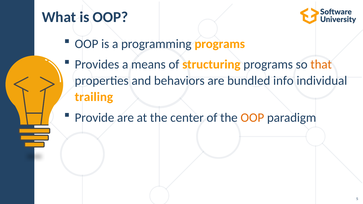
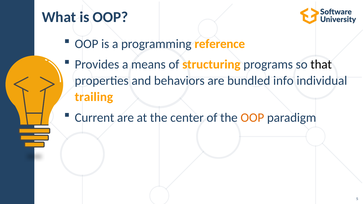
programming programs: programs -> reference
that colour: orange -> black
Provide: Provide -> Current
